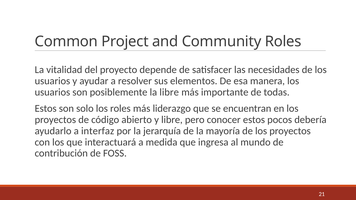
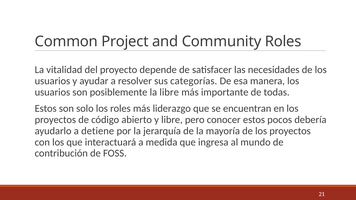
elementos: elementos -> categorías
interfaz: interfaz -> detiene
